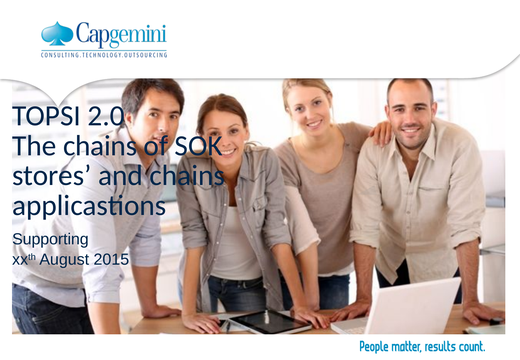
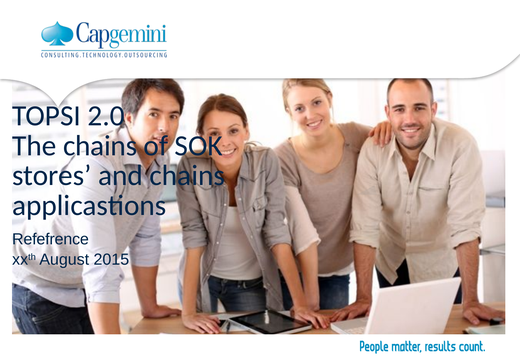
Supporting: Supporting -> Refefrence
